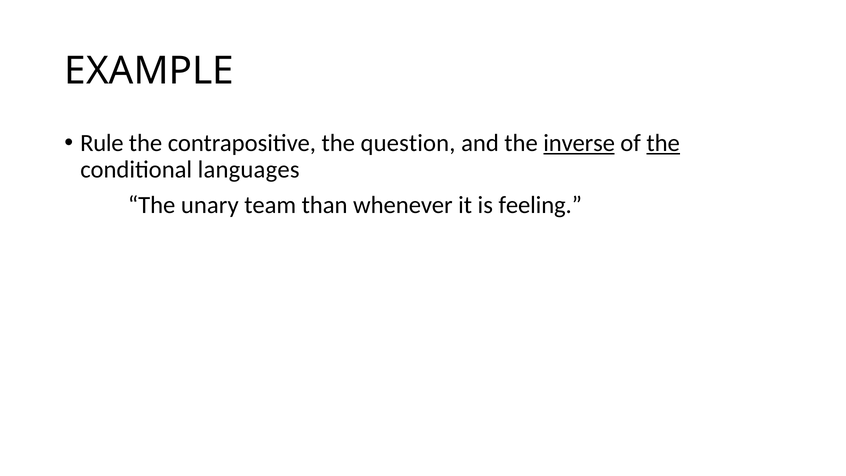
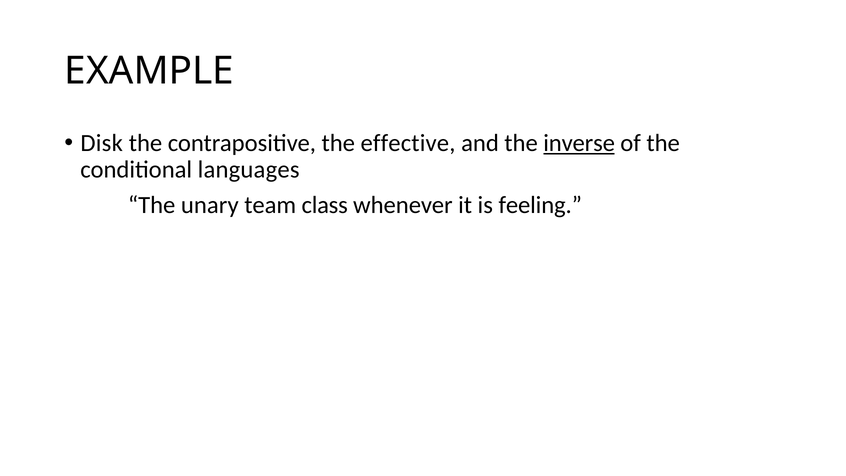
Rule: Rule -> Disk
question: question -> effective
the at (663, 143) underline: present -> none
than: than -> class
